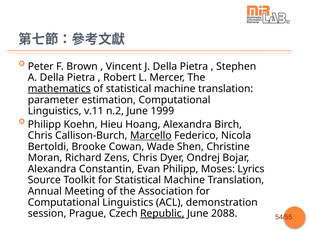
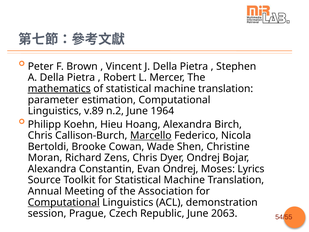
v.11: v.11 -> v.89
1999: 1999 -> 1964
Evan Philipp: Philipp -> Ondrej
Computational at (64, 202) underline: none -> present
Republic underline: present -> none
2088: 2088 -> 2063
